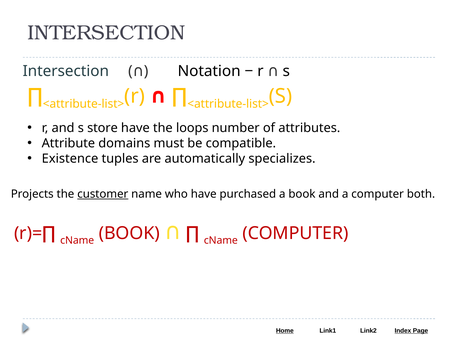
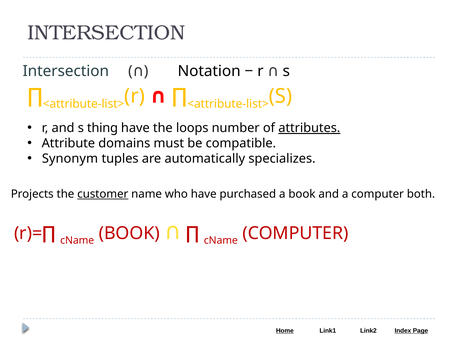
store: store -> thing
attributes underline: none -> present
Existence: Existence -> Synonym
